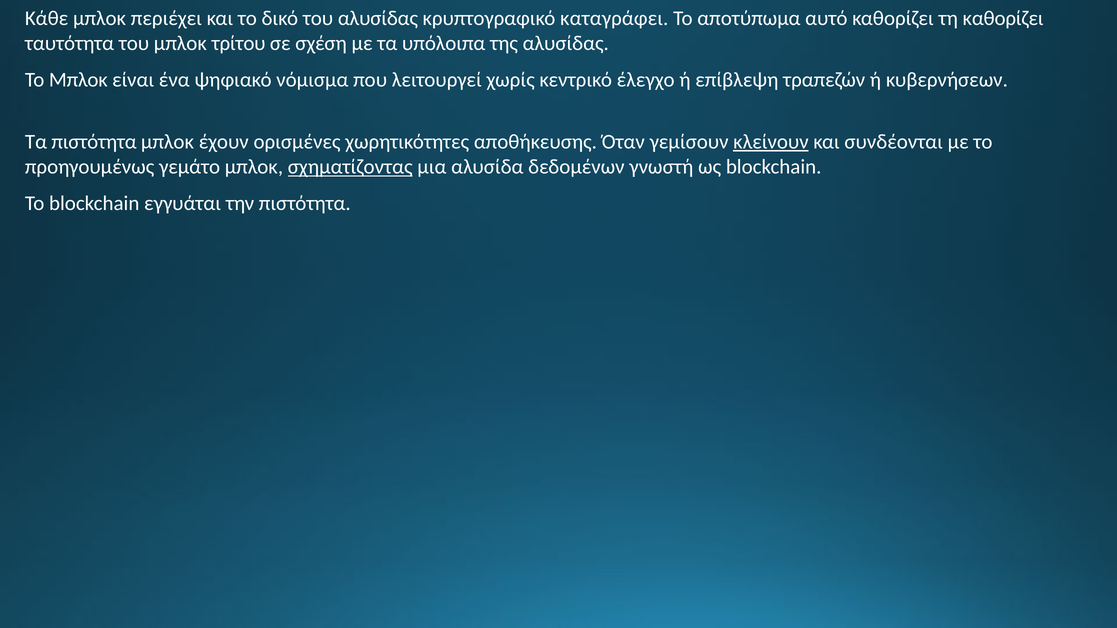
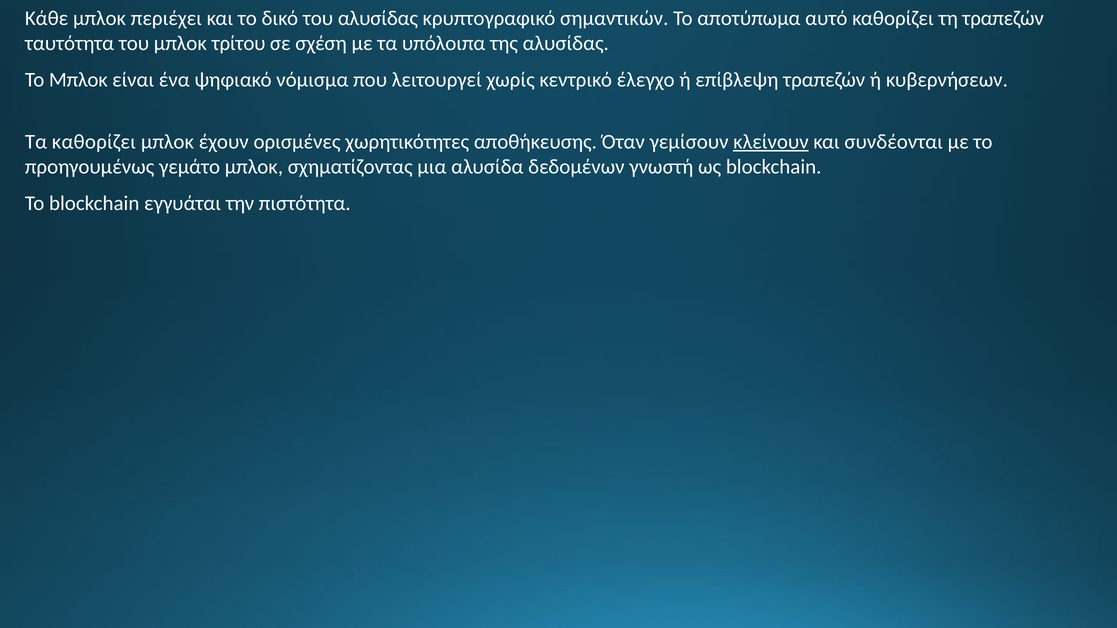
καταγράφει: καταγράφει -> σημαντικών
τη καθορίζει: καθορίζει -> τραπεζών
Τα πιστότητα: πιστότητα -> καθορίζει
σχηματίζοντας underline: present -> none
